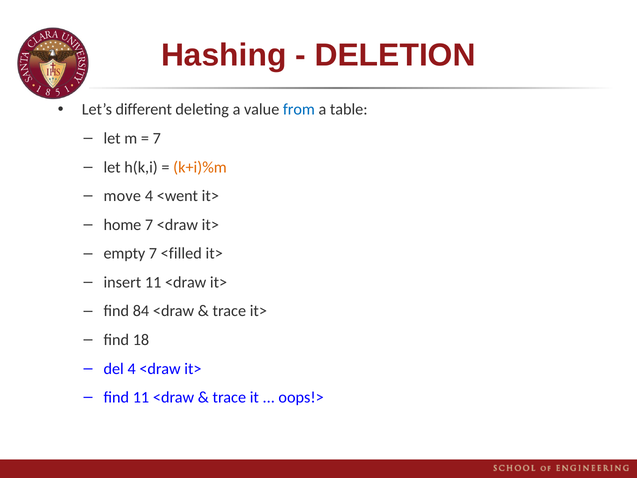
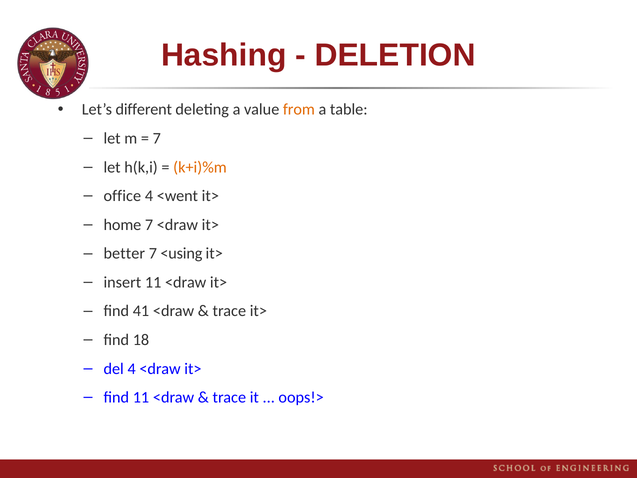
from colour: blue -> orange
move: move -> office
empty: empty -> better
<filled: <filled -> <using
84: 84 -> 41
